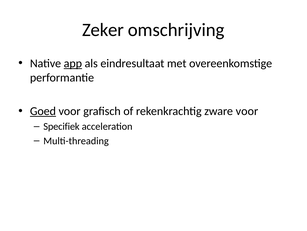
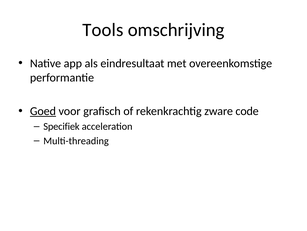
Zeker: Zeker -> Tools
app underline: present -> none
zware voor: voor -> code
